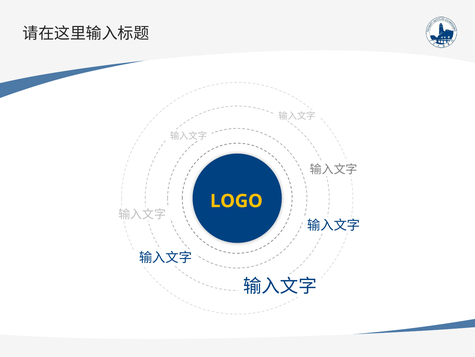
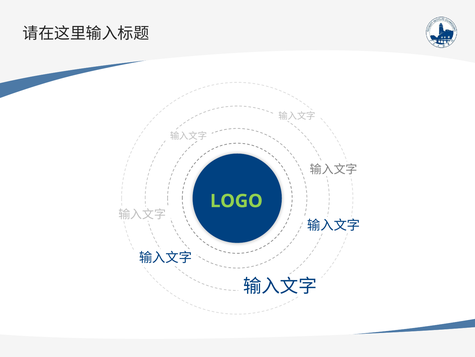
LOGO colour: yellow -> light green
